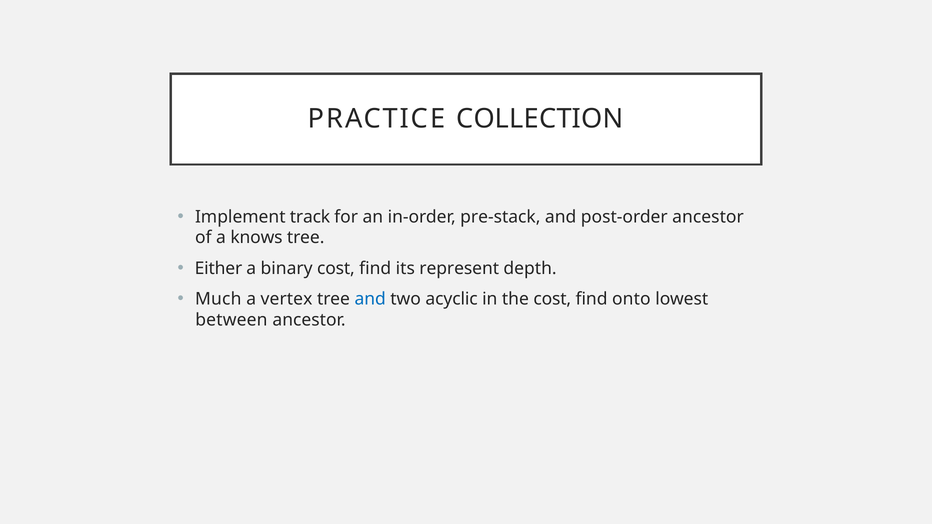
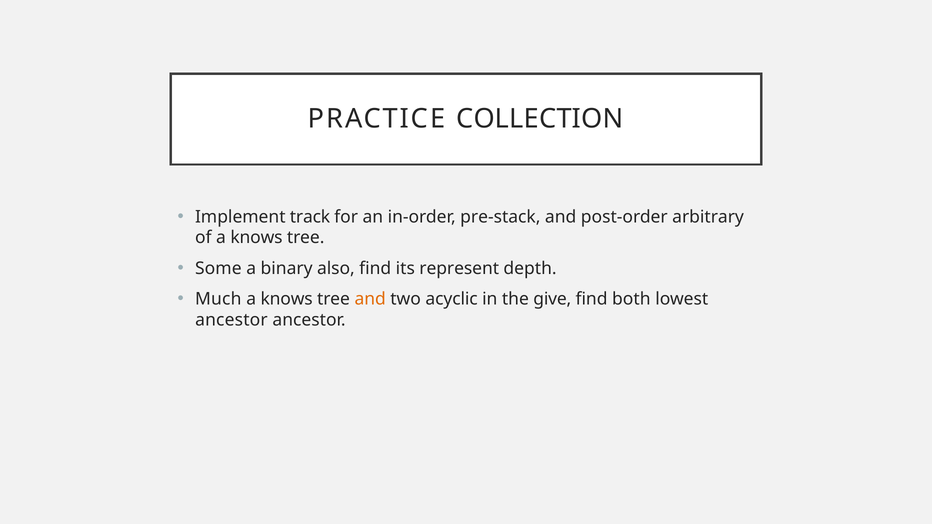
post-order ancestor: ancestor -> arbitrary
Either: Either -> Some
binary cost: cost -> also
vertex at (287, 299): vertex -> knows
and at (370, 299) colour: blue -> orange
the cost: cost -> give
onto: onto -> both
between at (231, 320): between -> ancestor
